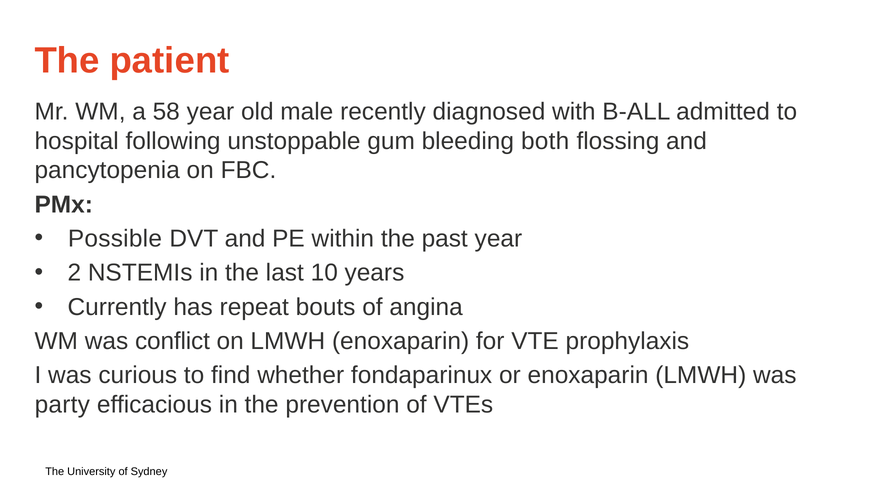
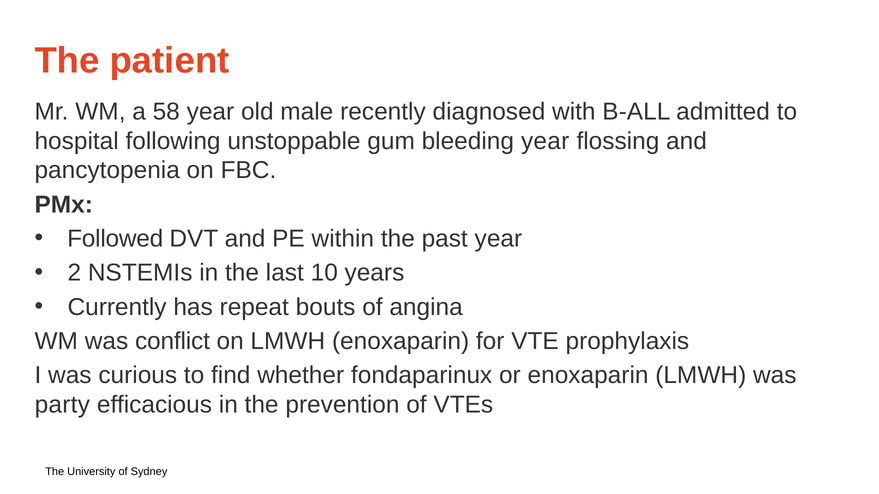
bleeding both: both -> year
Possible: Possible -> Followed
